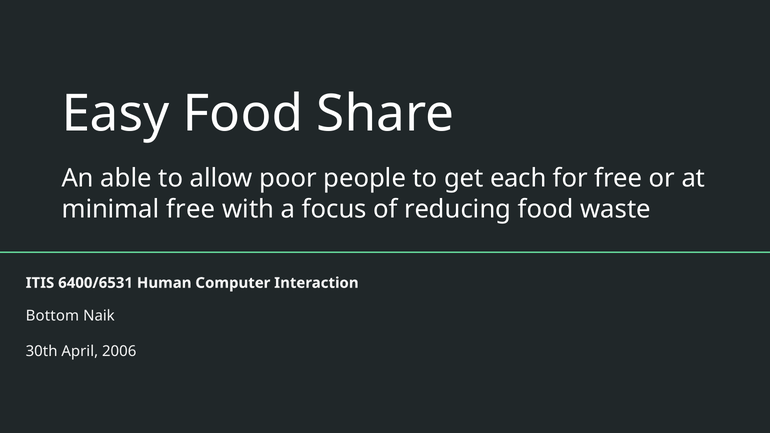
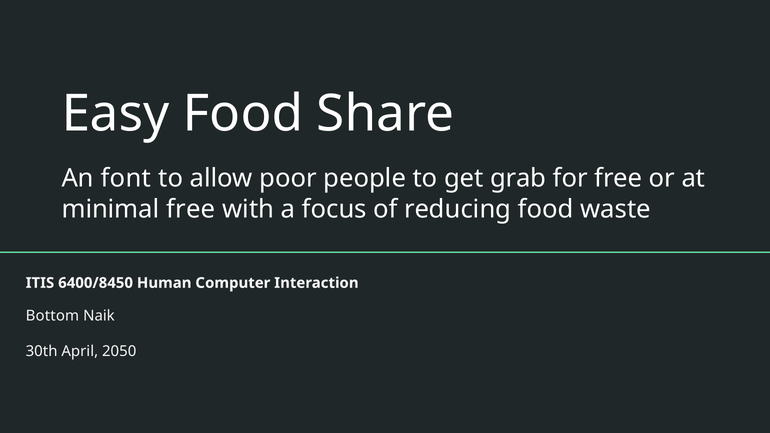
able: able -> font
each: each -> grab
6400/6531: 6400/6531 -> 6400/8450
2006: 2006 -> 2050
